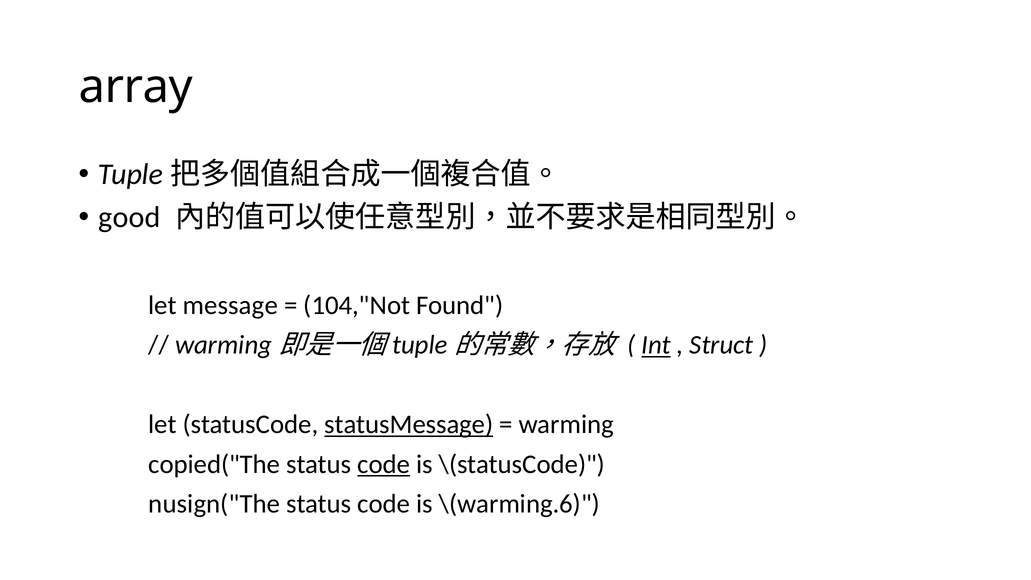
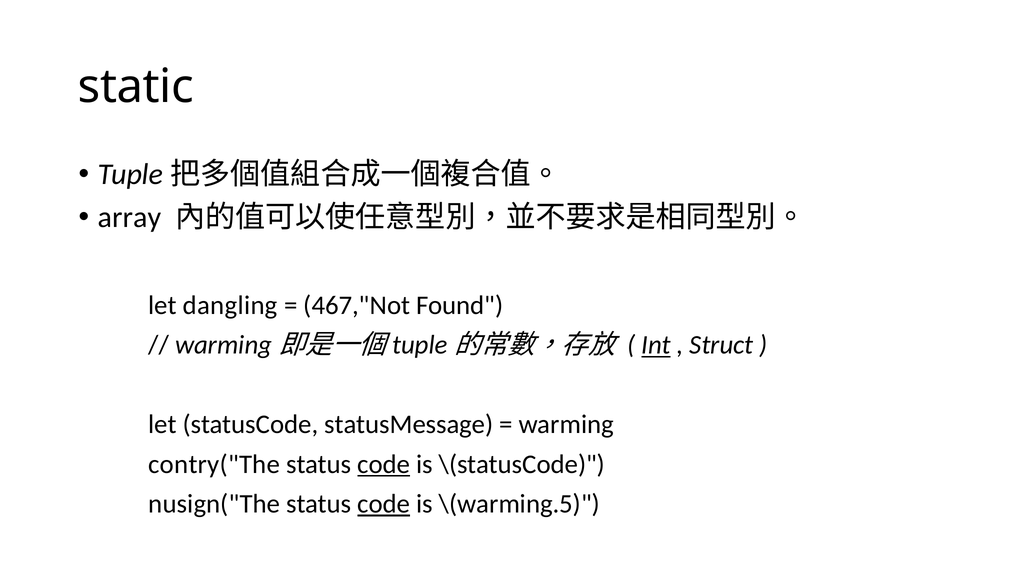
array: array -> static
good: good -> array
message: message -> dangling
104,"Not: 104,"Not -> 467,"Not
statusMessage underline: present -> none
copied("The: copied("The -> contry("The
code at (384, 504) underline: none -> present
\(warming.6: \(warming.6 -> \(warming.5
